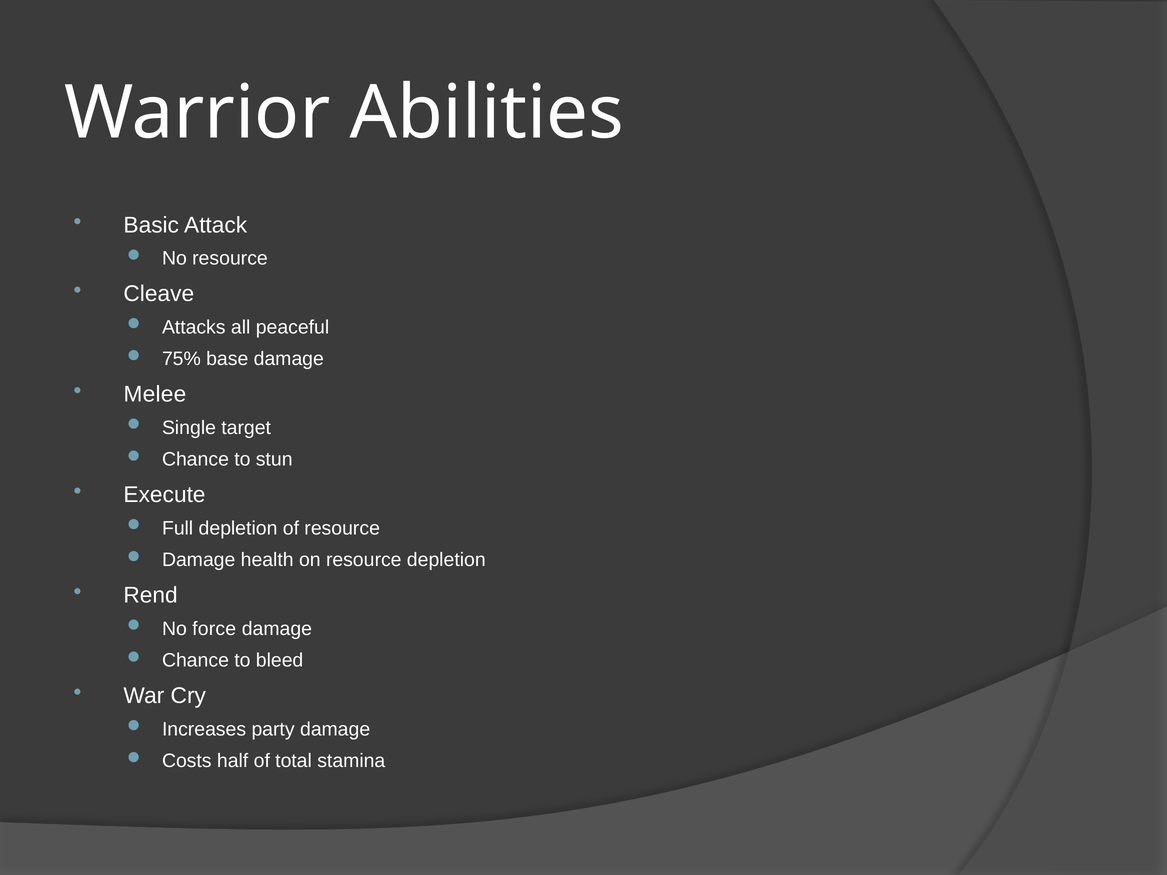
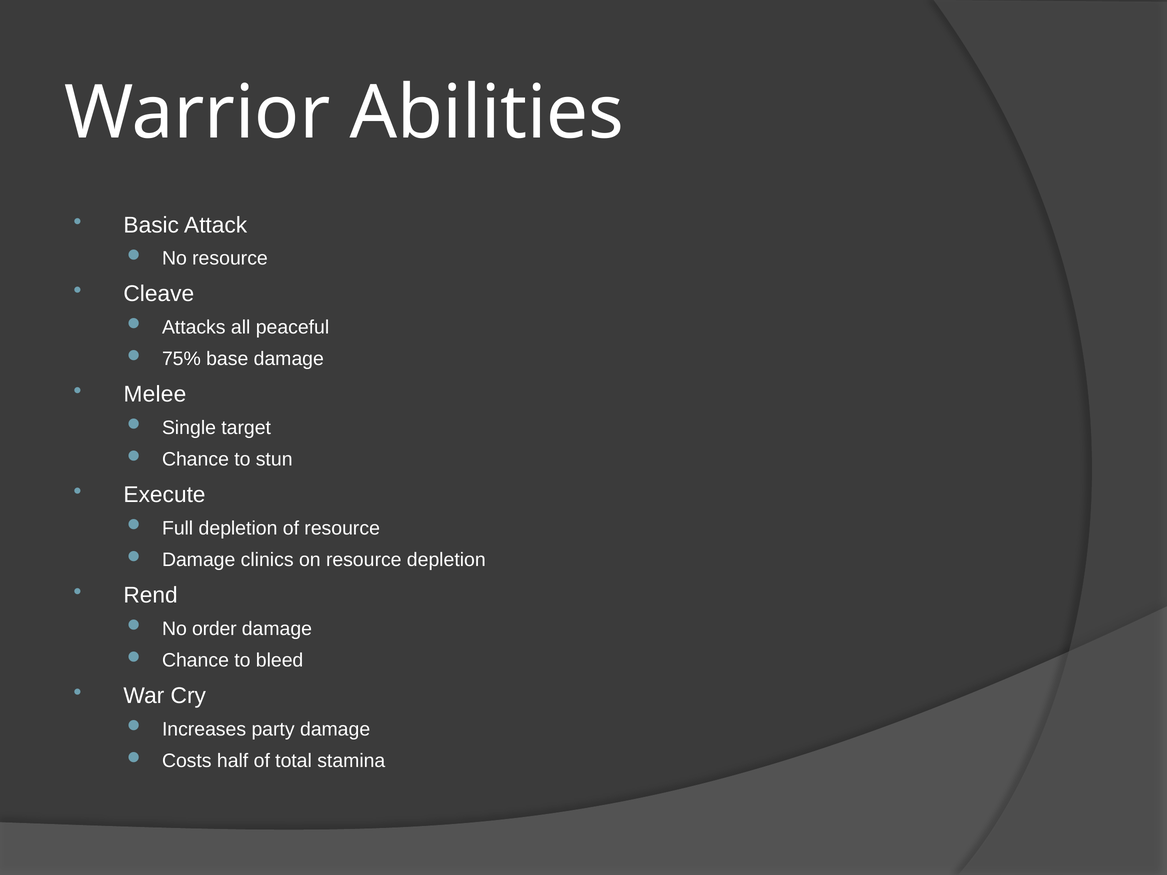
health: health -> clinics
force: force -> order
